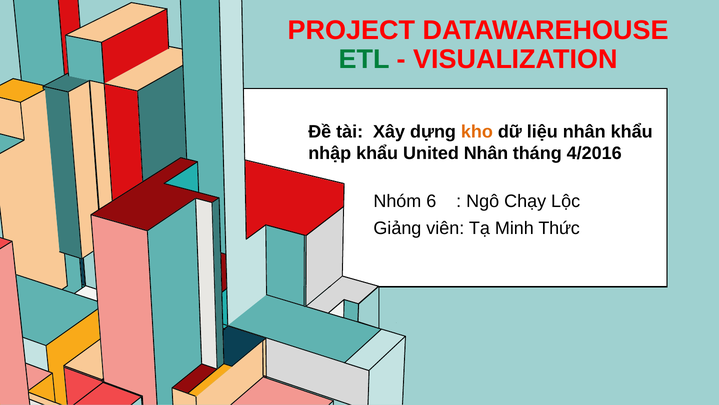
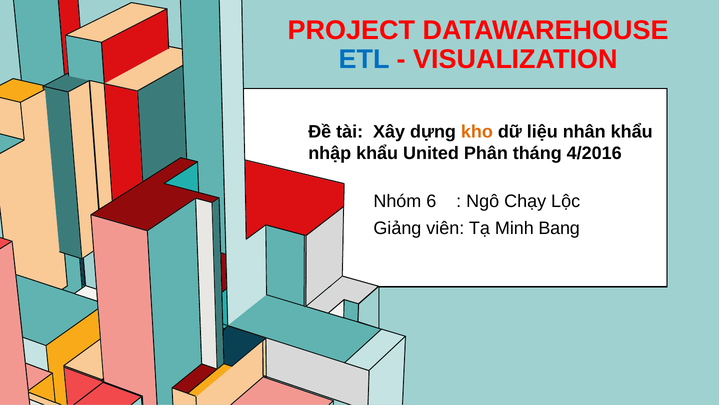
ETL colour: green -> blue
United Nhân: Nhân -> Phân
Thức: Thức -> Bang
